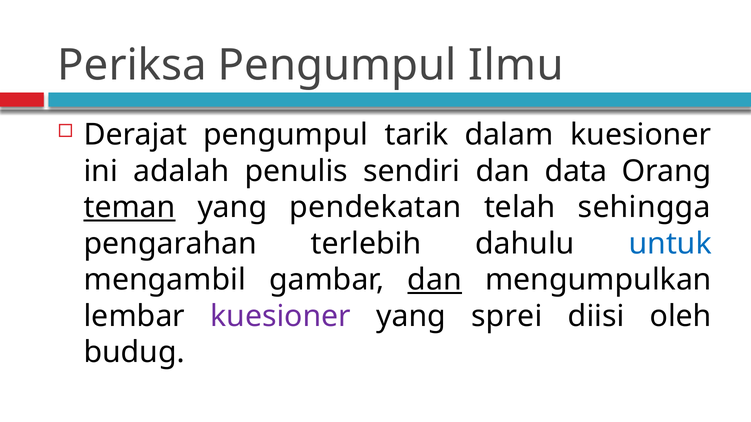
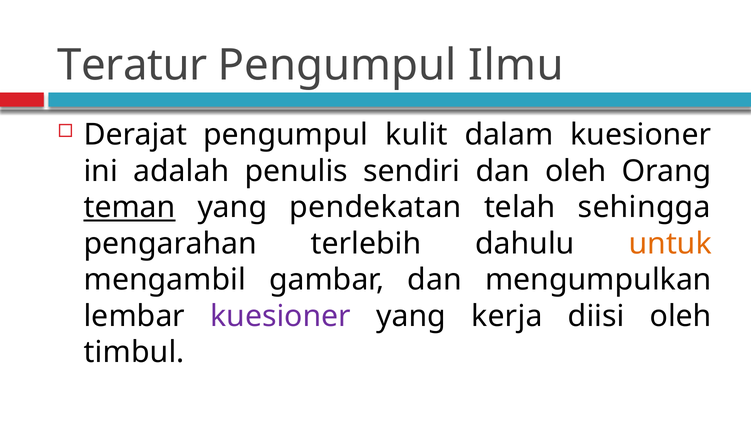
Periksa: Periksa -> Teratur
tarik: tarik -> kulit
dan data: data -> oleh
untuk colour: blue -> orange
dan at (435, 280) underline: present -> none
sprei: sprei -> kerja
budug: budug -> timbul
